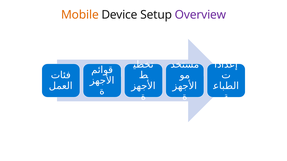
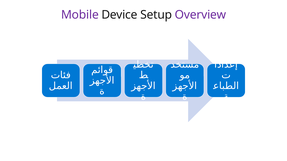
Mobile colour: orange -> purple
